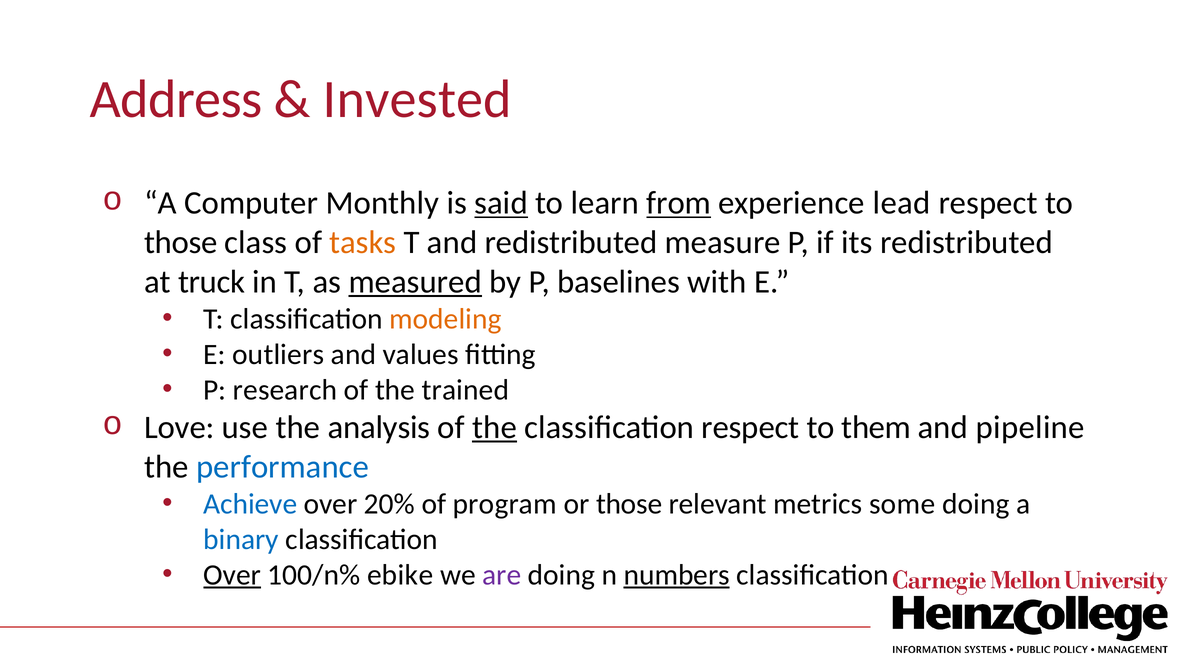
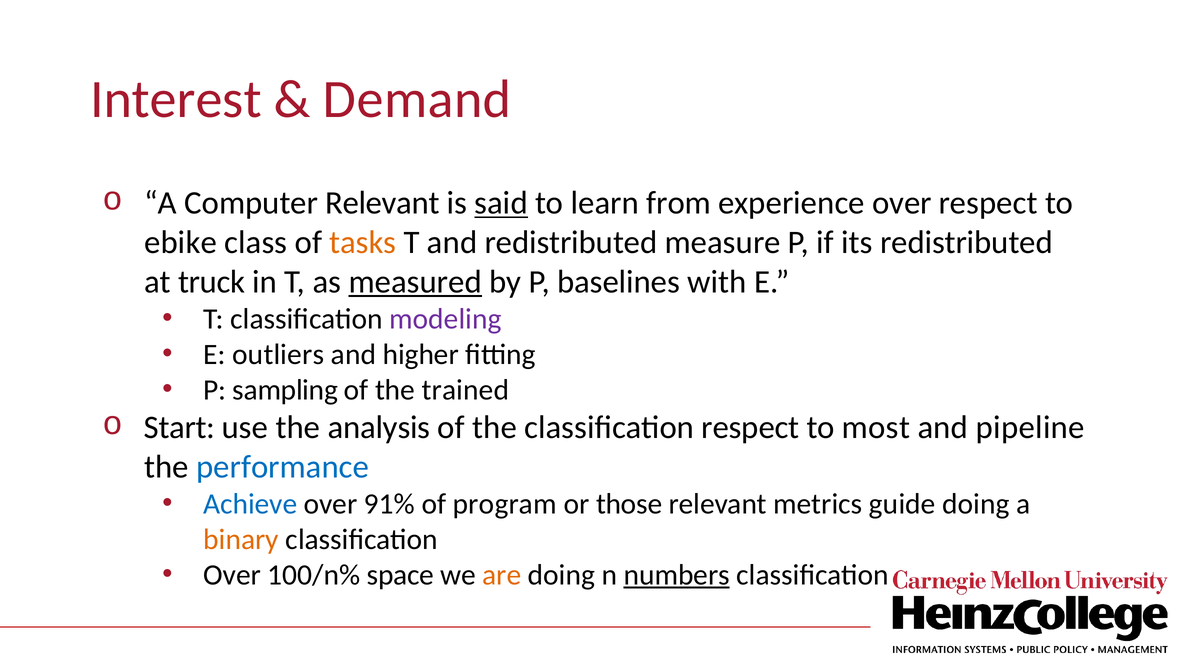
Address: Address -> Interest
Invested: Invested -> Demand
Computer Monthly: Monthly -> Relevant
from underline: present -> none
experience lead: lead -> over
those at (181, 243): those -> ebike
modeling colour: orange -> purple
values: values -> higher
research: research -> sampling
Love: Love -> Start
the at (495, 428) underline: present -> none
them: them -> most
20%: 20% -> 91%
some: some -> guide
binary colour: blue -> orange
Over at (232, 575) underline: present -> none
ebike: ebike -> space
are colour: purple -> orange
